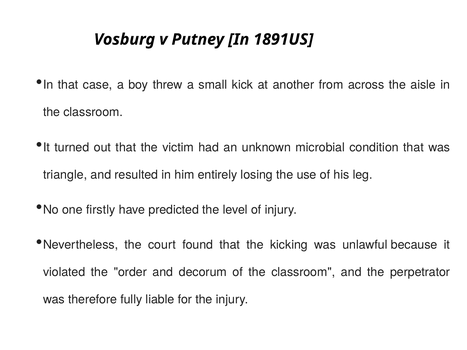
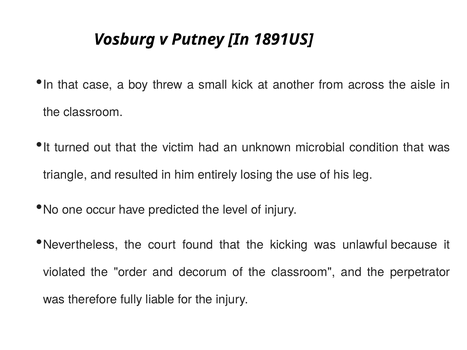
firstly: firstly -> occur
